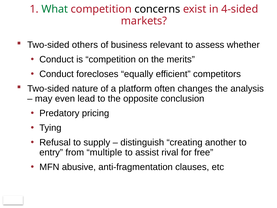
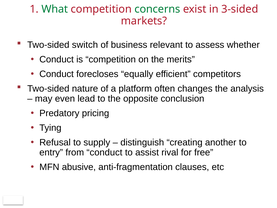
concerns colour: black -> green
4-sided: 4-sided -> 3-sided
others: others -> switch
from multiple: multiple -> conduct
